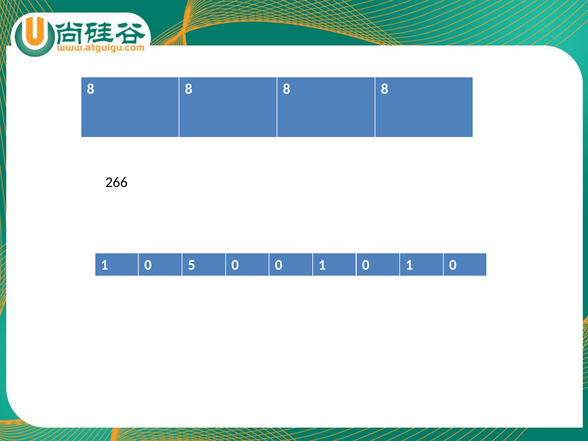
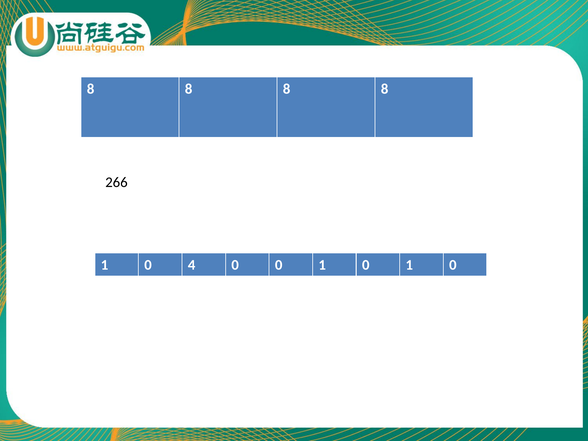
5: 5 -> 4
